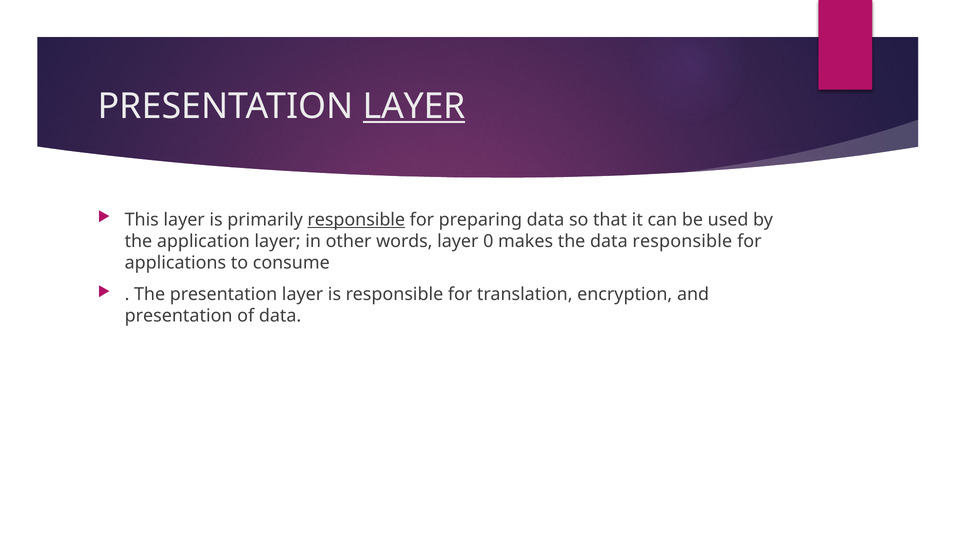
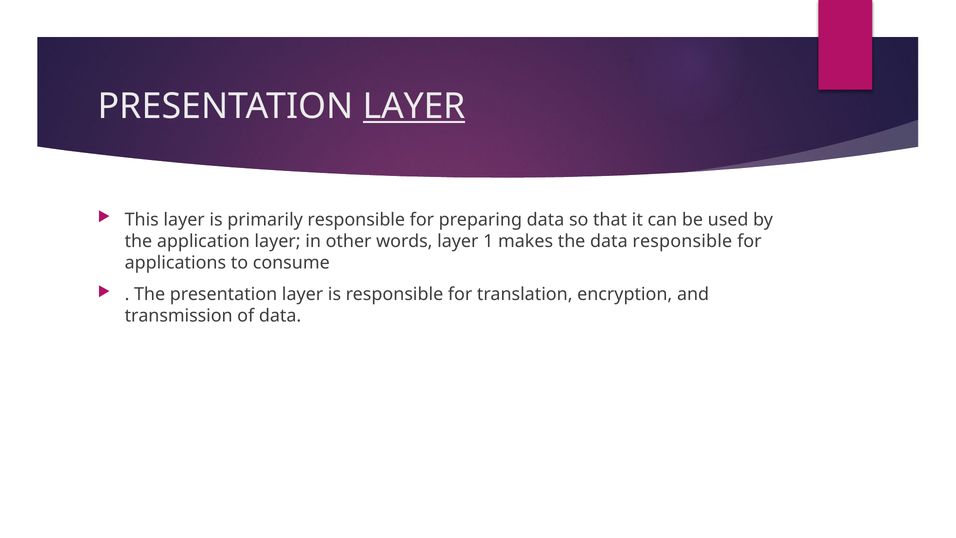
responsible at (356, 220) underline: present -> none
0: 0 -> 1
presentation at (179, 316): presentation -> transmission
